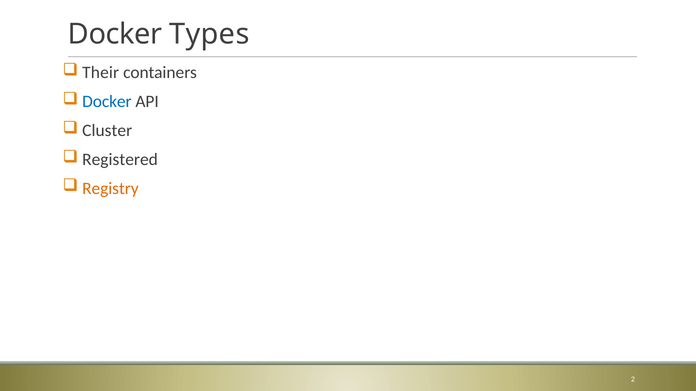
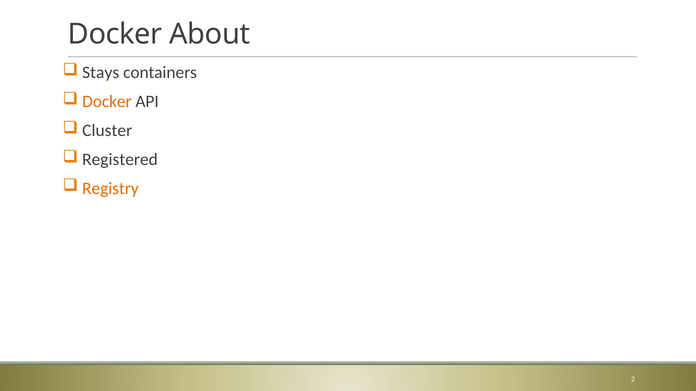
Types: Types -> About
Their: Their -> Stays
Docker at (107, 102) colour: blue -> orange
